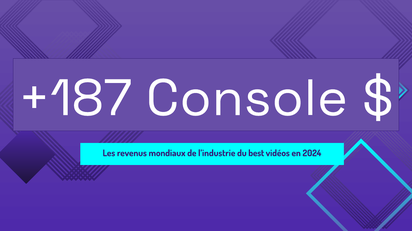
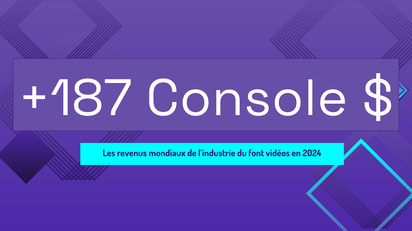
best: best -> font
